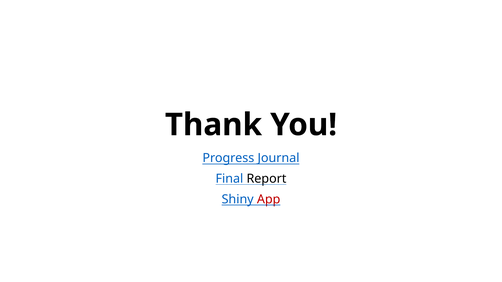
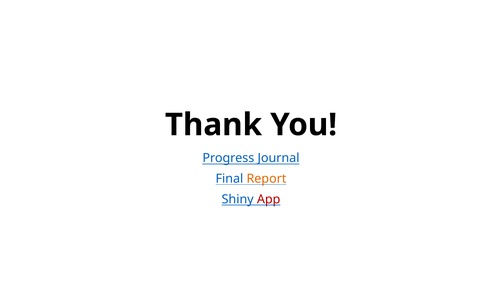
Report colour: black -> orange
